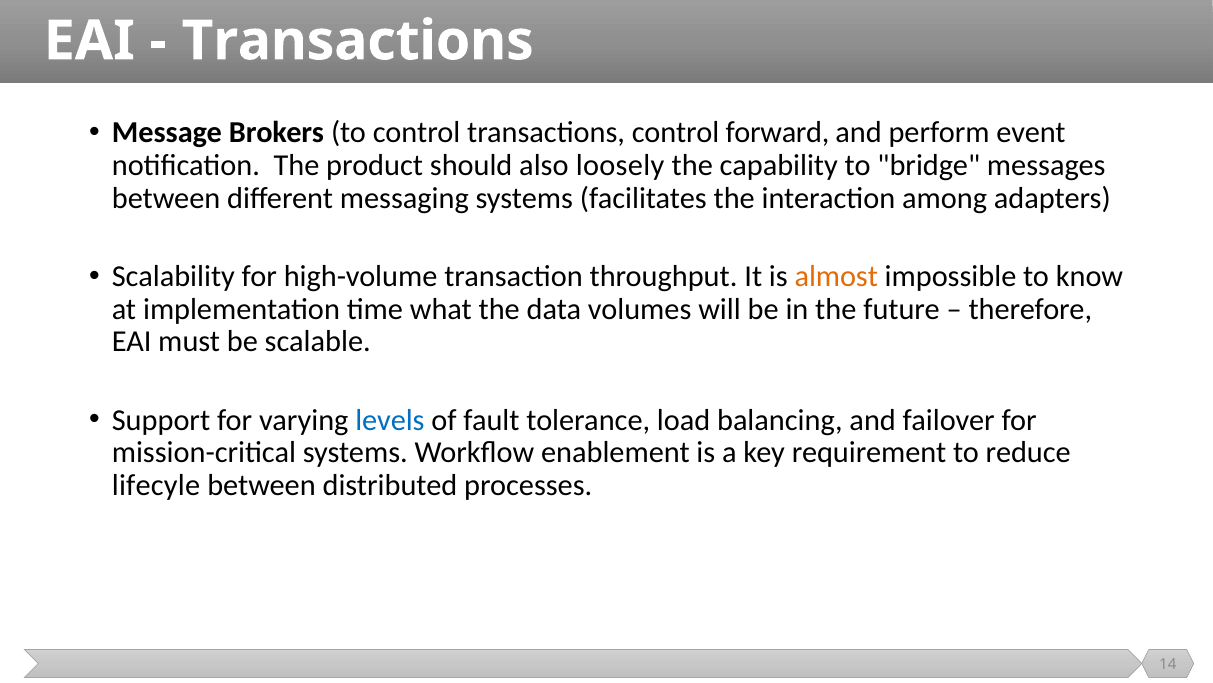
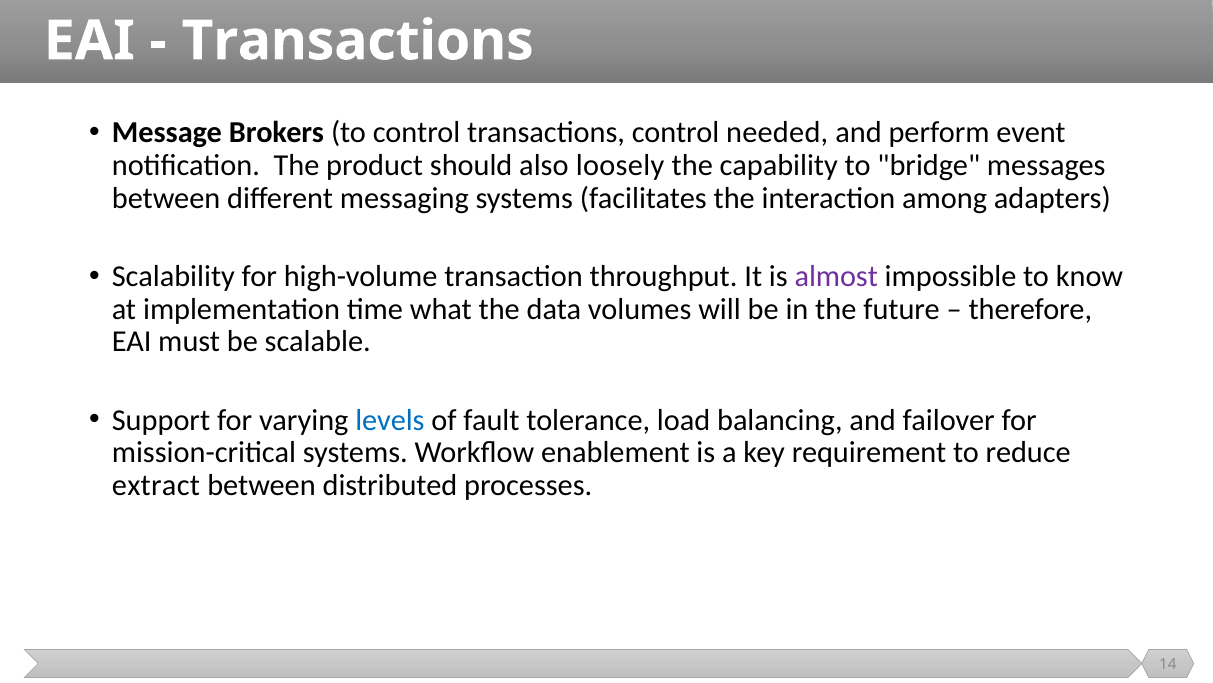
forward: forward -> needed
almost colour: orange -> purple
lifecyle: lifecyle -> extract
